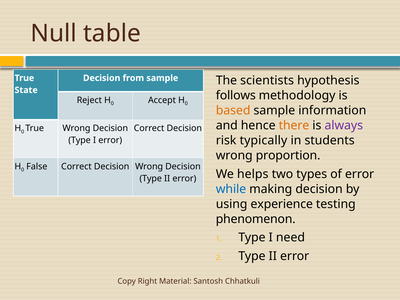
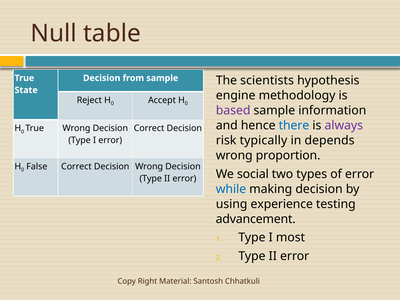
follows: follows -> engine
based colour: orange -> purple
there colour: orange -> blue
students: students -> depends
helps: helps -> social
phenomenon: phenomenon -> advancement
need: need -> most
